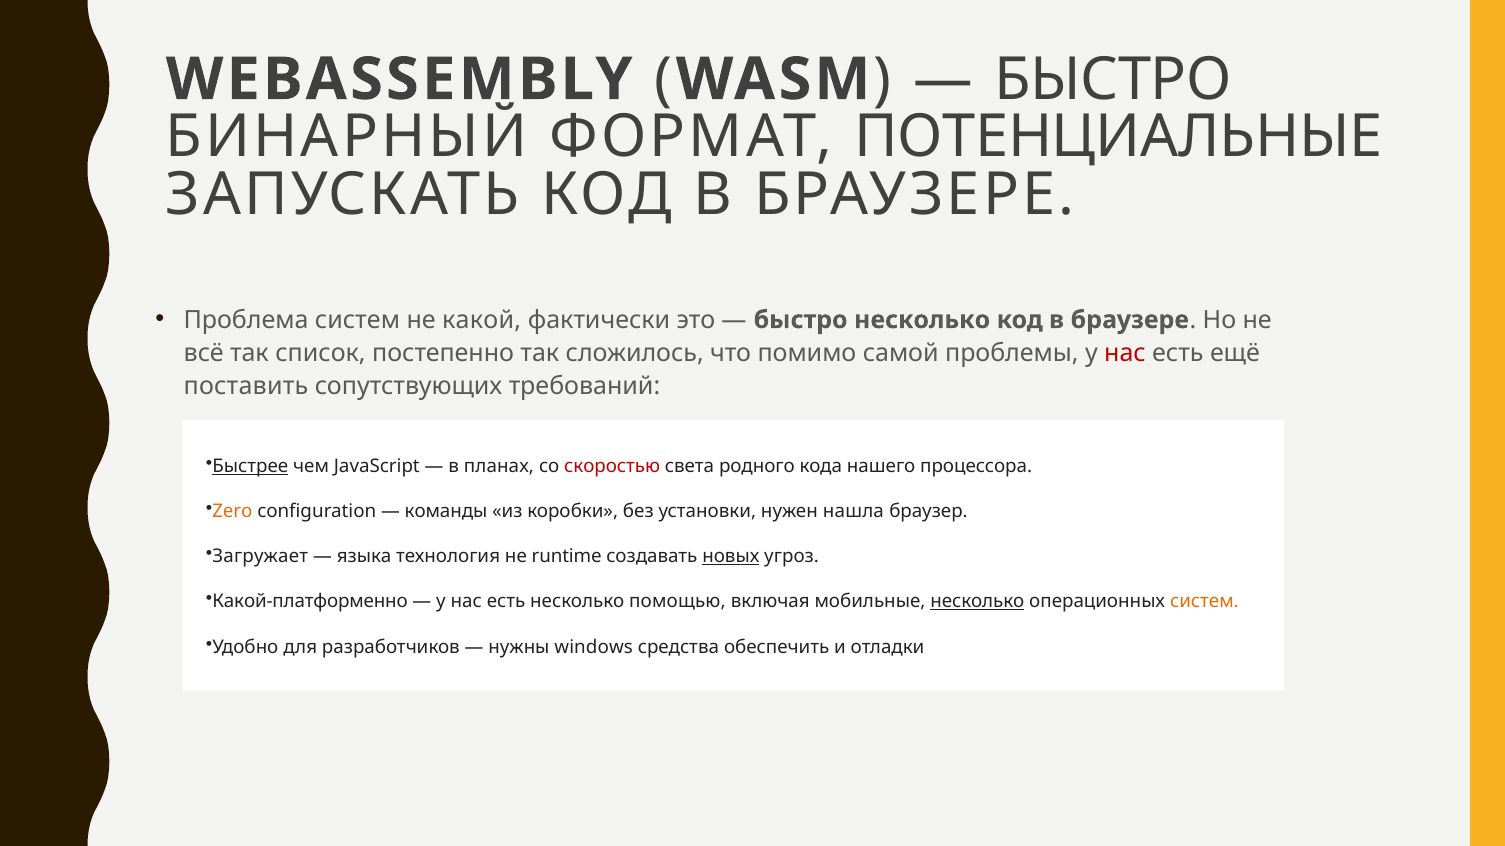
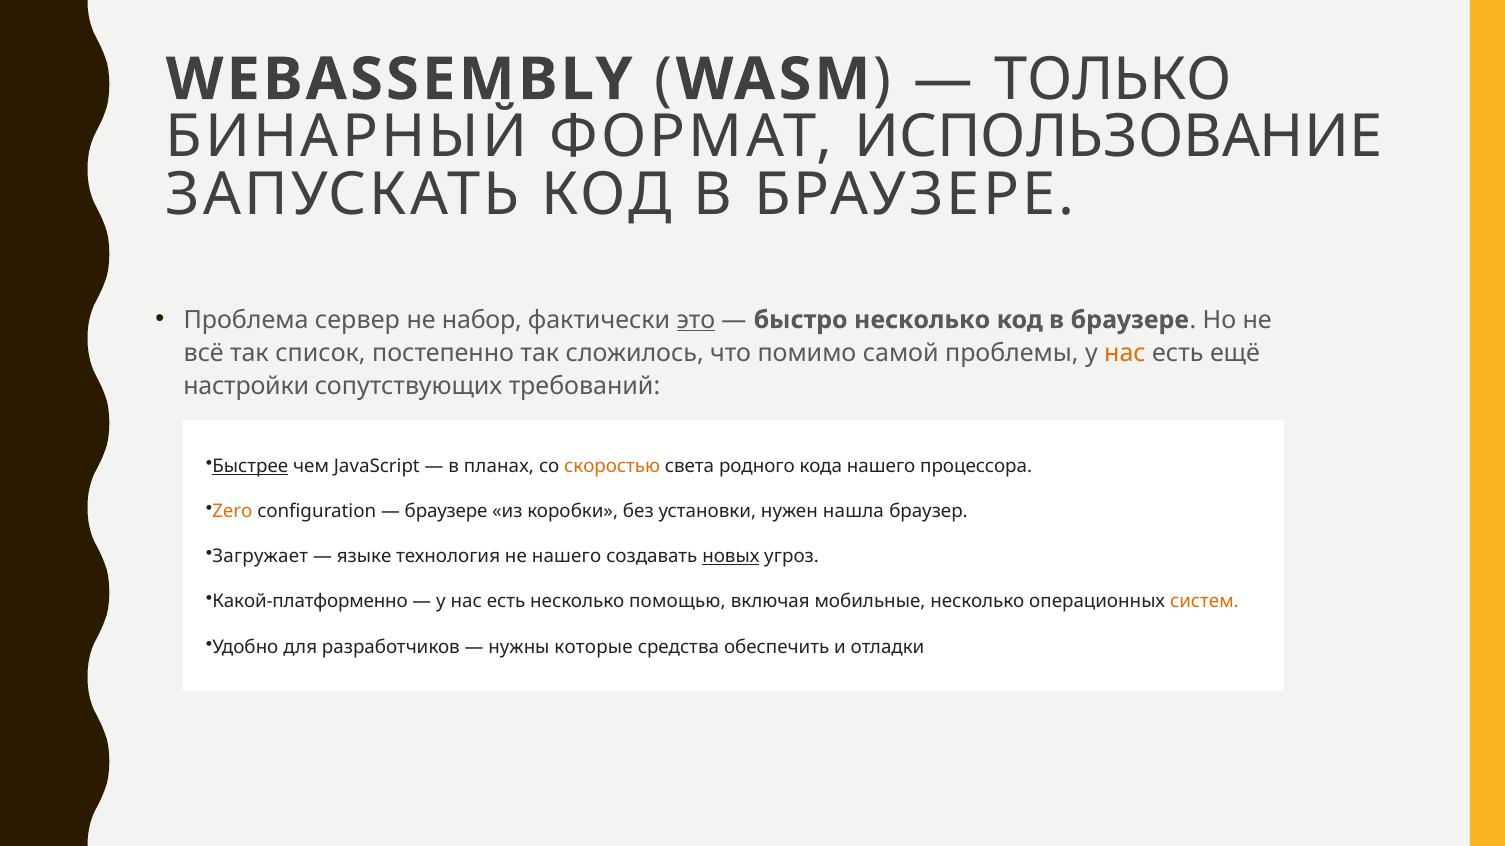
БЫСТРО at (1113, 80): БЫСТРО -> ТОЛЬКО
ПОТЕНЦИАЛЬНЫЕ: ПОТЕНЦИАЛЬНЫЕ -> ИСПОЛЬЗОВАНИЕ
Проблема систем: систем -> сервер
какой: какой -> набор
это underline: none -> present
нас at (1125, 353) colour: red -> orange
поставить: поставить -> настройки
скоростью colour: red -> orange
команды at (446, 512): команды -> браузере
языка: языка -> языке
не runtime: runtime -> нашего
несколько at (977, 602) underline: present -> none
windows: windows -> которые
